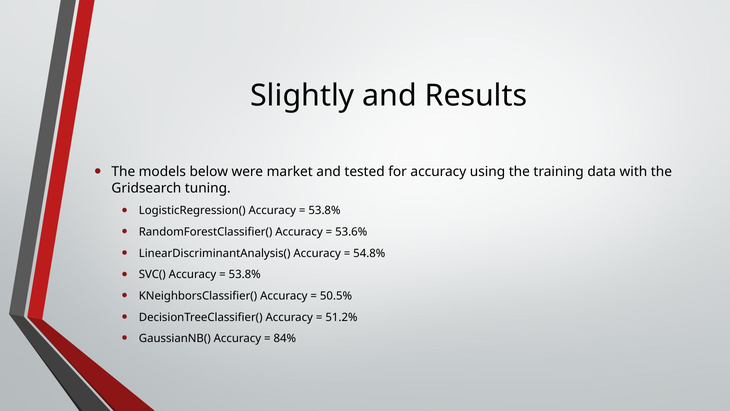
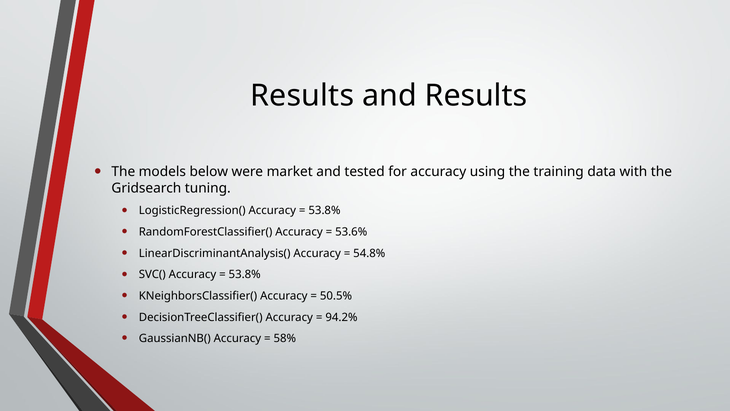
Slightly at (302, 96): Slightly -> Results
51.2%: 51.2% -> 94.2%
84%: 84% -> 58%
